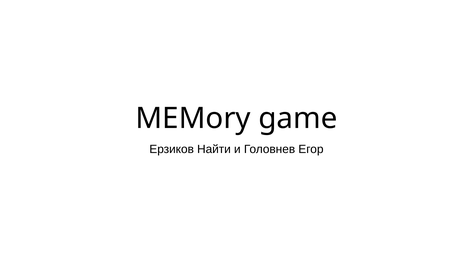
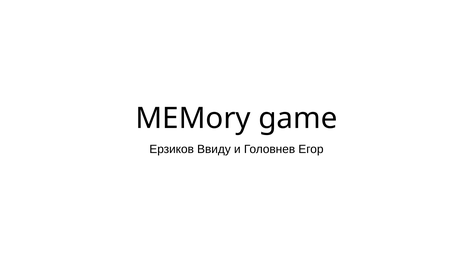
Найти: Найти -> Ввиду
